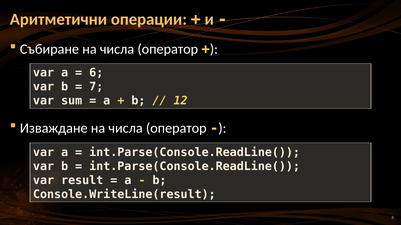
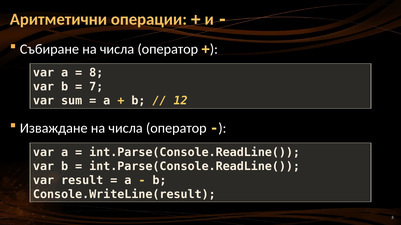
6: 6 -> 8
